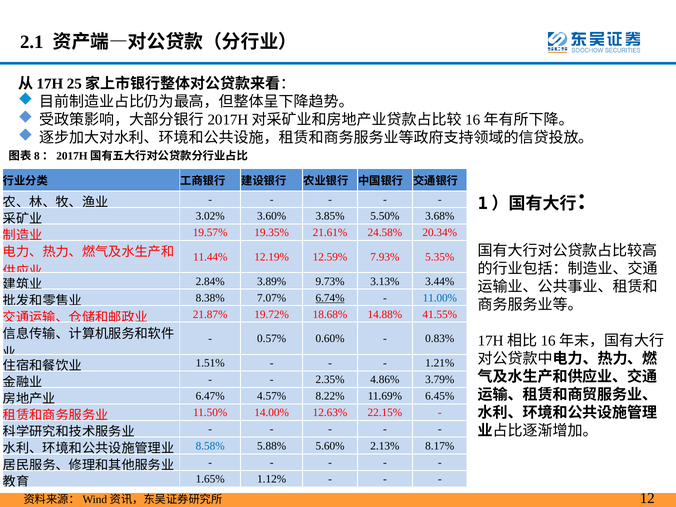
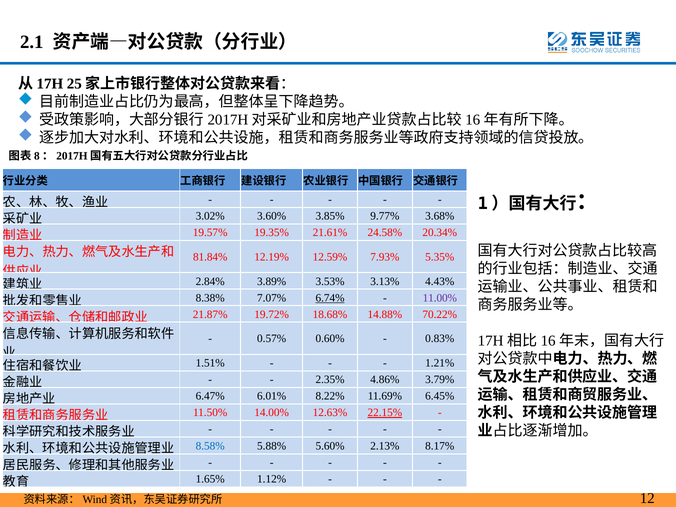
5.50%: 5.50% -> 9.77%
11.44%: 11.44% -> 81.84%
9.73%: 9.73% -> 3.53%
3.44%: 3.44% -> 4.43%
11.00% colour: blue -> purple
41.55%: 41.55% -> 70.22%
4.57%: 4.57% -> 6.01%
22.15% underline: none -> present
